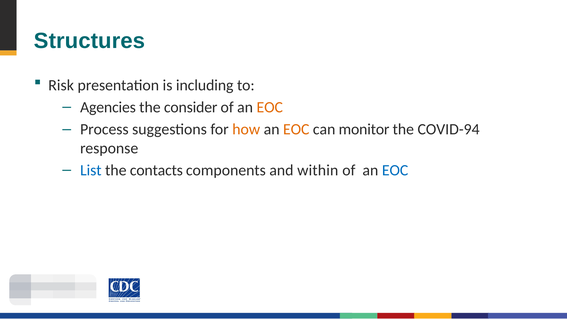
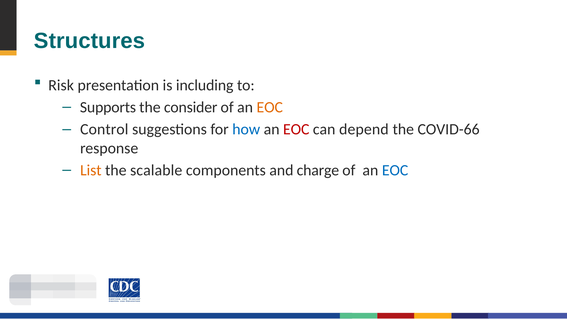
Agencies: Agencies -> Supports
Process: Process -> Control
how colour: orange -> blue
EOC at (296, 129) colour: orange -> red
monitor: monitor -> depend
COVID-94: COVID-94 -> COVID-66
List colour: blue -> orange
contacts: contacts -> scalable
within: within -> charge
